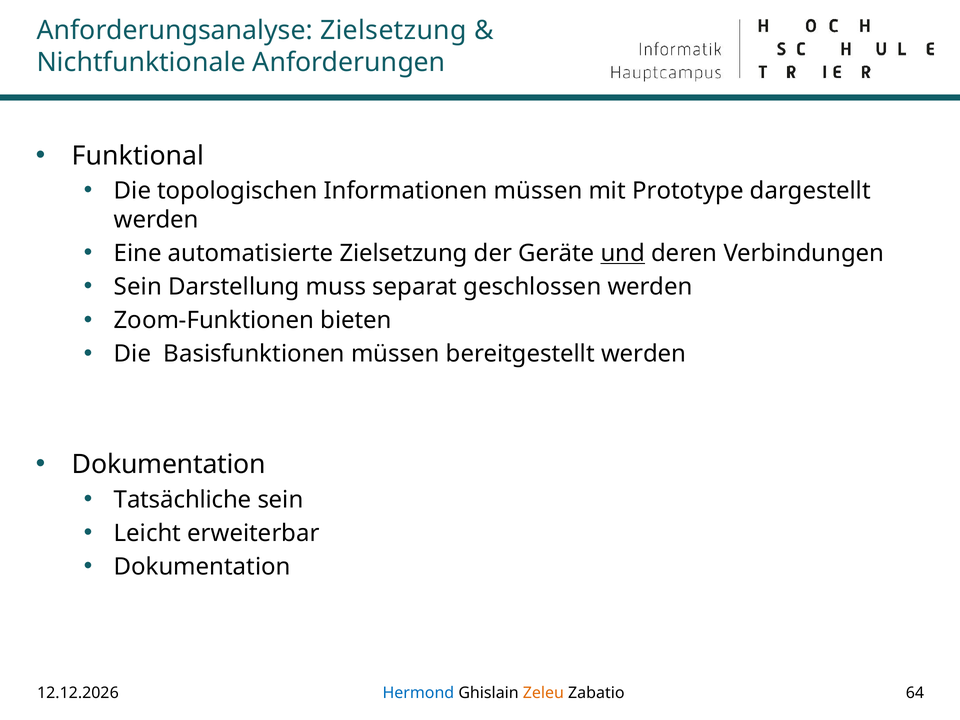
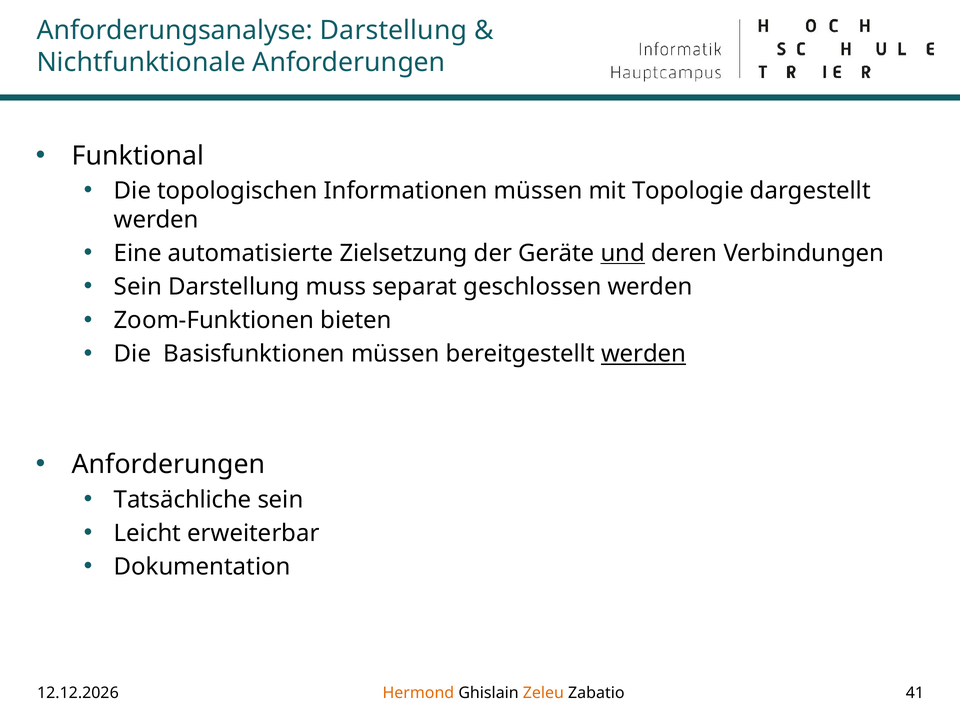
Anforderungsanalyse Zielsetzung: Zielsetzung -> Darstellung
Prototype: Prototype -> Topologie
werden at (644, 354) underline: none -> present
Dokumentation at (169, 465): Dokumentation -> Anforderungen
Hermond colour: blue -> orange
64: 64 -> 41
